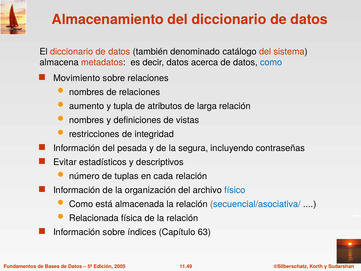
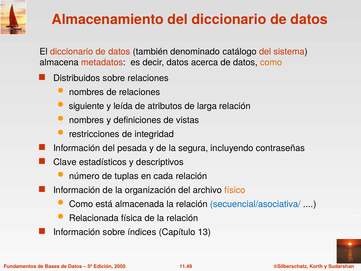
como at (271, 62) colour: blue -> orange
Movimiento: Movimiento -> Distribuidos
aumento: aumento -> siguiente
tupla: tupla -> leída
Evitar: Evitar -> Clave
físico colour: blue -> orange
63: 63 -> 13
